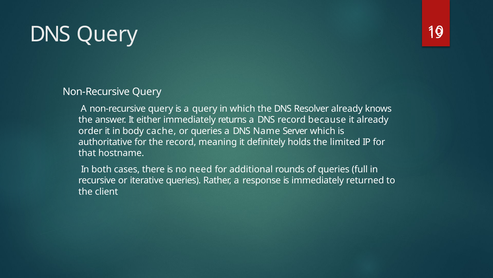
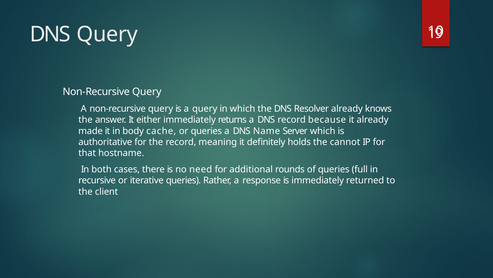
order: order -> made
limited: limited -> cannot
